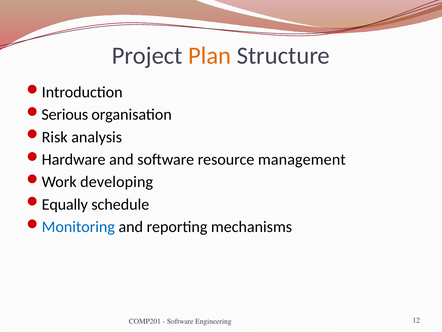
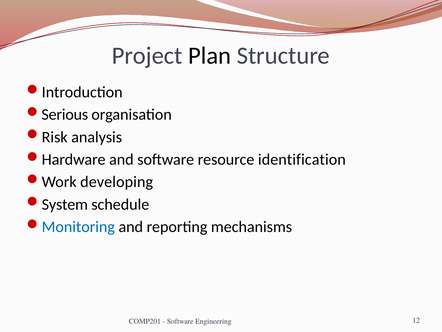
Plan colour: orange -> black
management: management -> identification
Equally: Equally -> System
